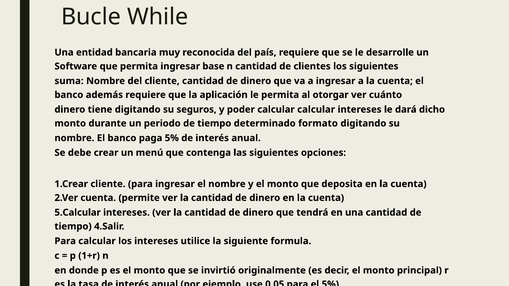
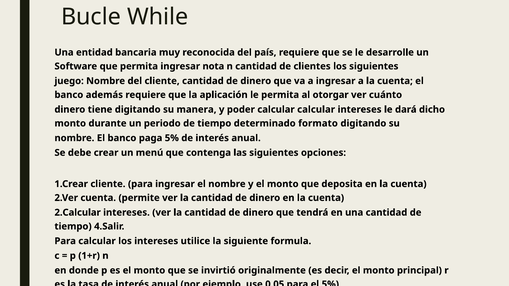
base: base -> nota
suma: suma -> juego
seguros: seguros -> manera
5.Calcular: 5.Calcular -> 2.Calcular
